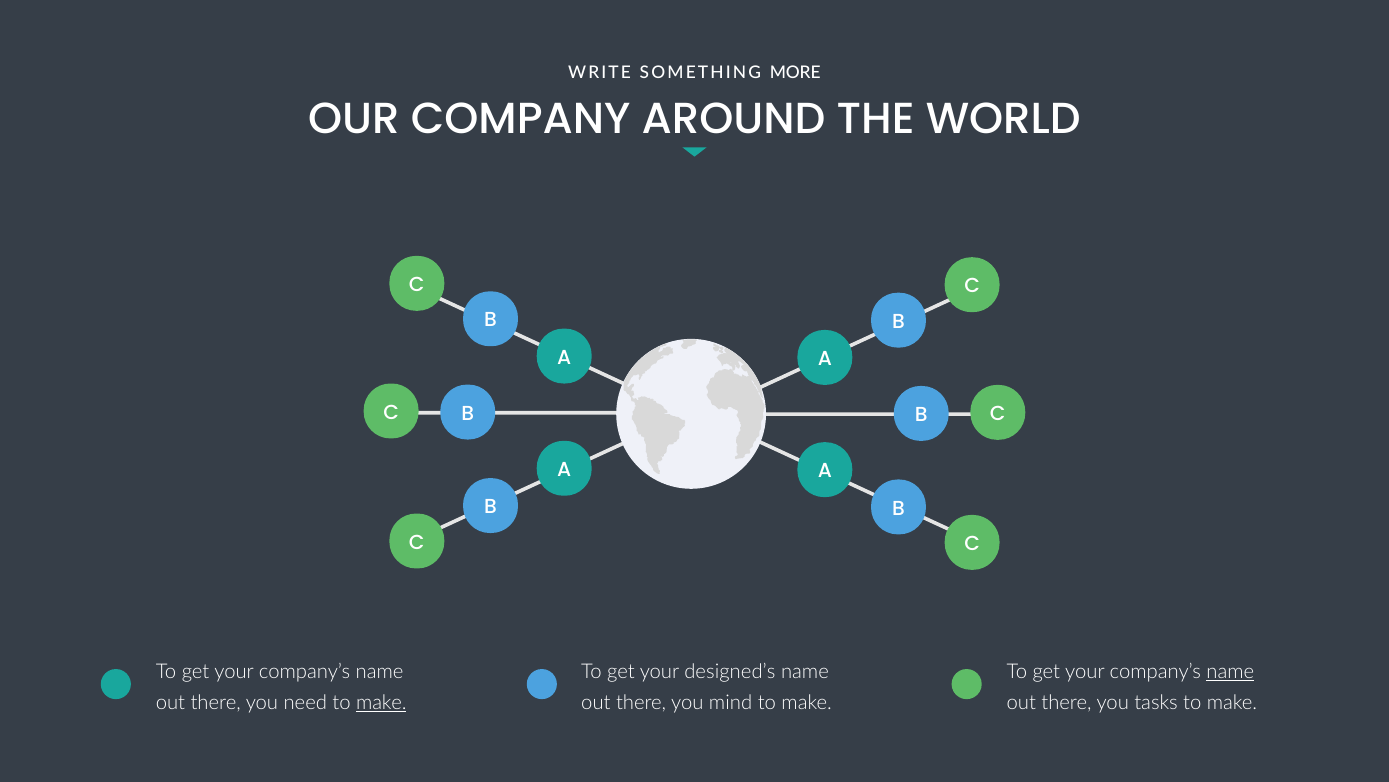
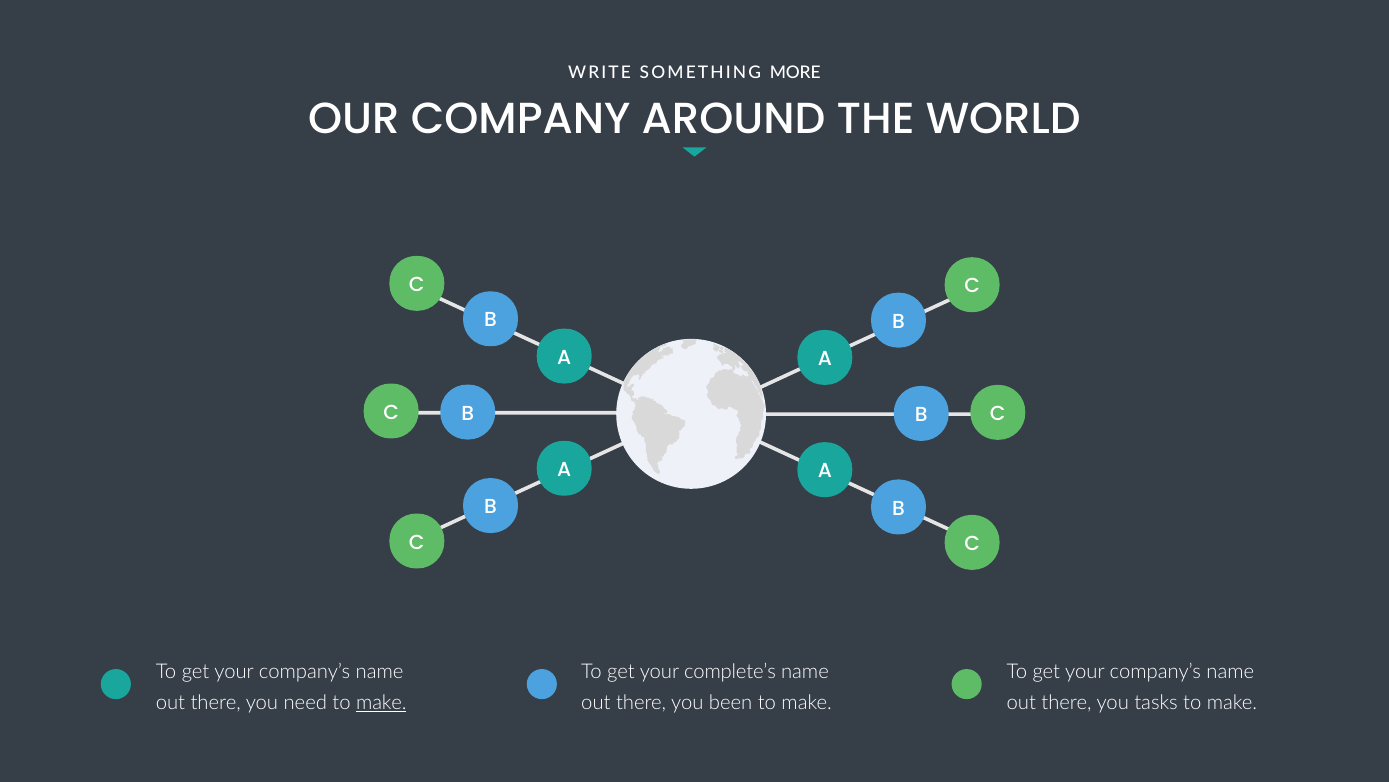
designed’s: designed’s -> complete’s
name at (1230, 671) underline: present -> none
mind: mind -> been
